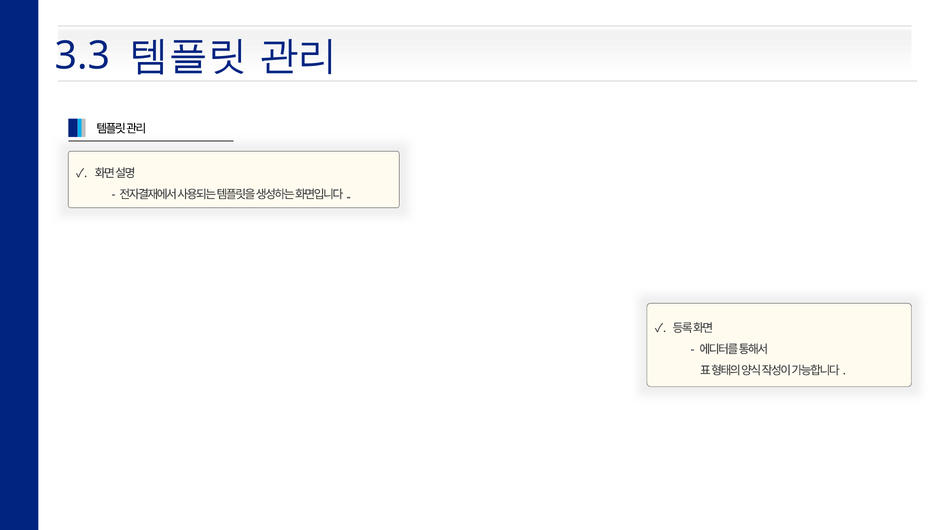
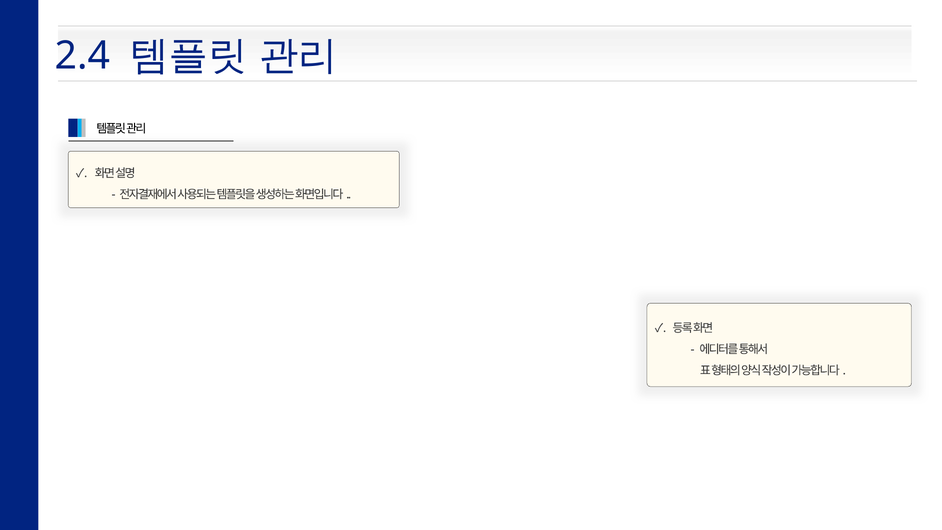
3.3: 3.3 -> 2.4
